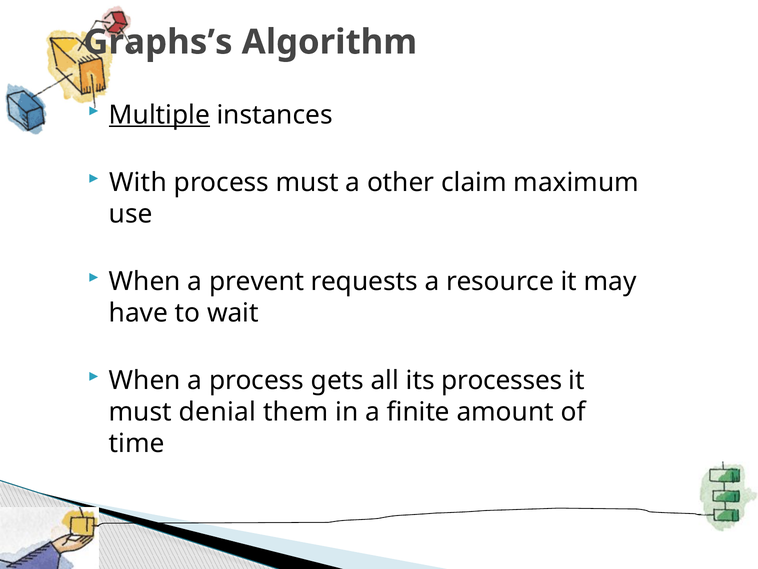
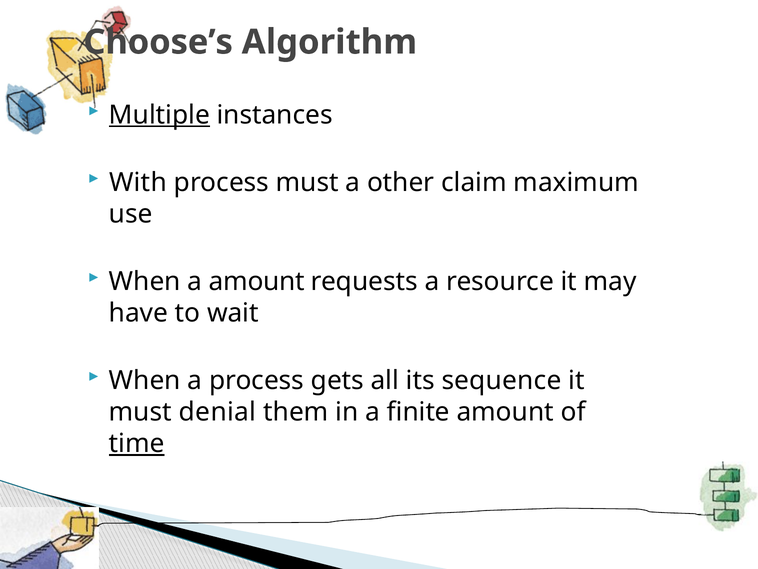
Graphs’s: Graphs’s -> Choose’s
a prevent: prevent -> amount
processes: processes -> sequence
time underline: none -> present
